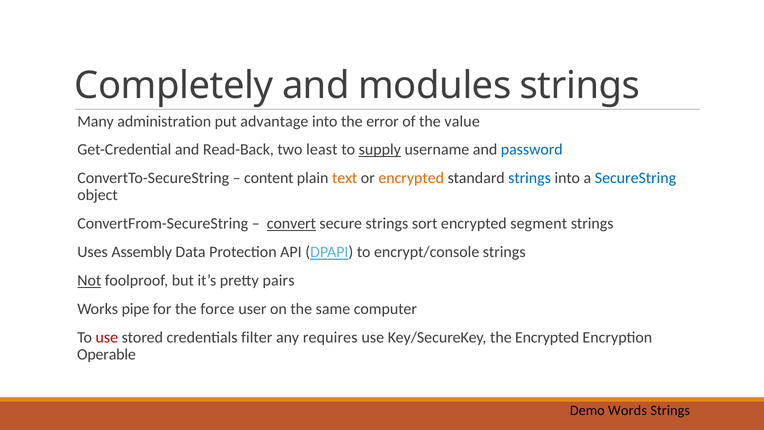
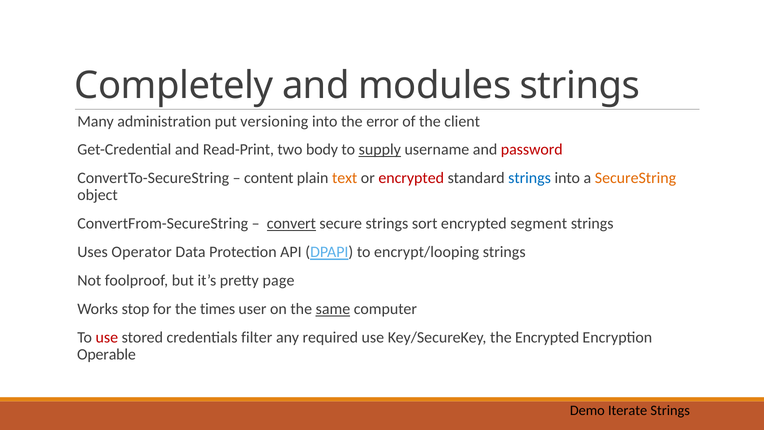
advantage: advantage -> versioning
value: value -> client
Read-Back: Read-Back -> Read-Print
least: least -> body
password colour: blue -> red
encrypted at (411, 178) colour: orange -> red
SecureString colour: blue -> orange
Assembly: Assembly -> Operator
encrypt/console: encrypt/console -> encrypt/looping
Not underline: present -> none
pairs: pairs -> page
pipe: pipe -> stop
force: force -> times
same underline: none -> present
requires: requires -> required
Words: Words -> Iterate
